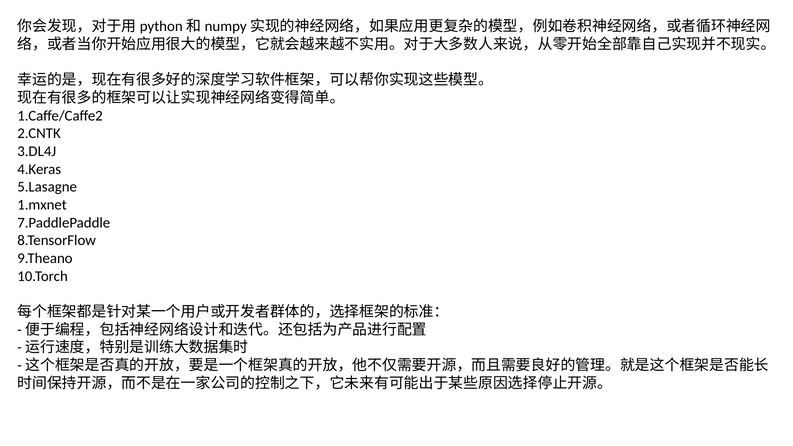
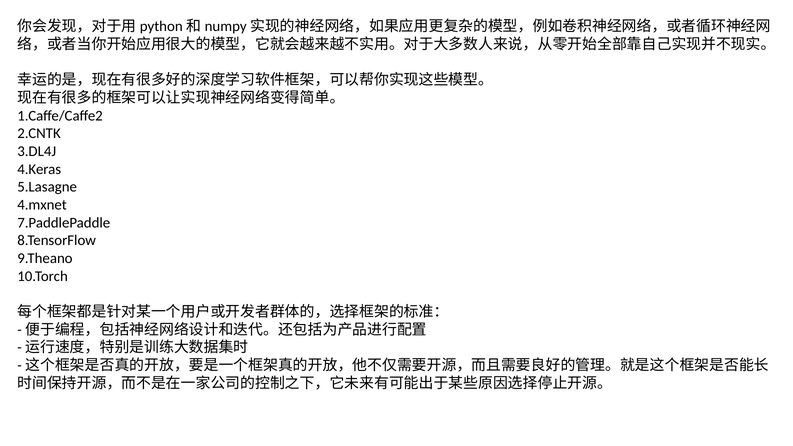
1.mxnet: 1.mxnet -> 4.mxnet
